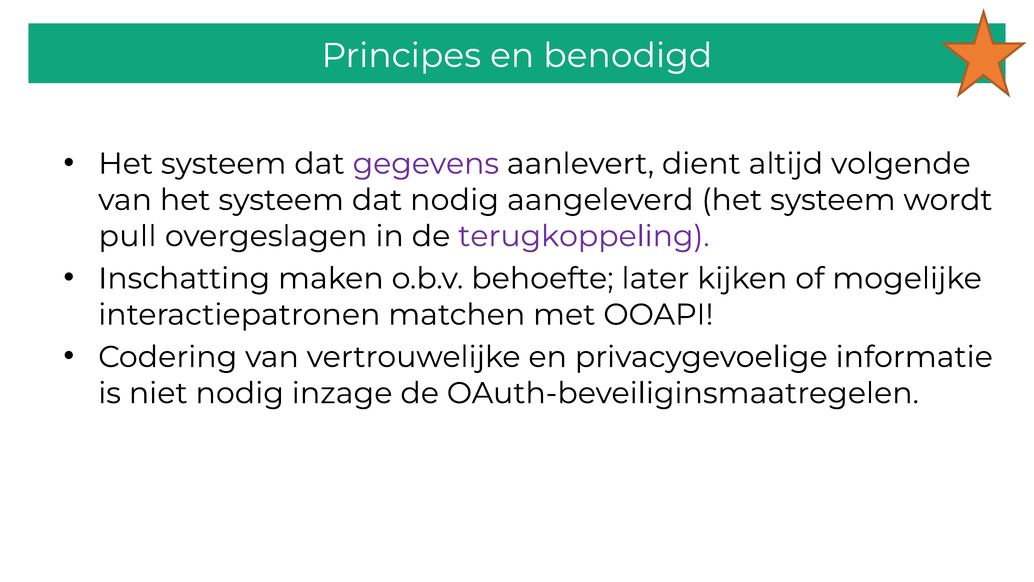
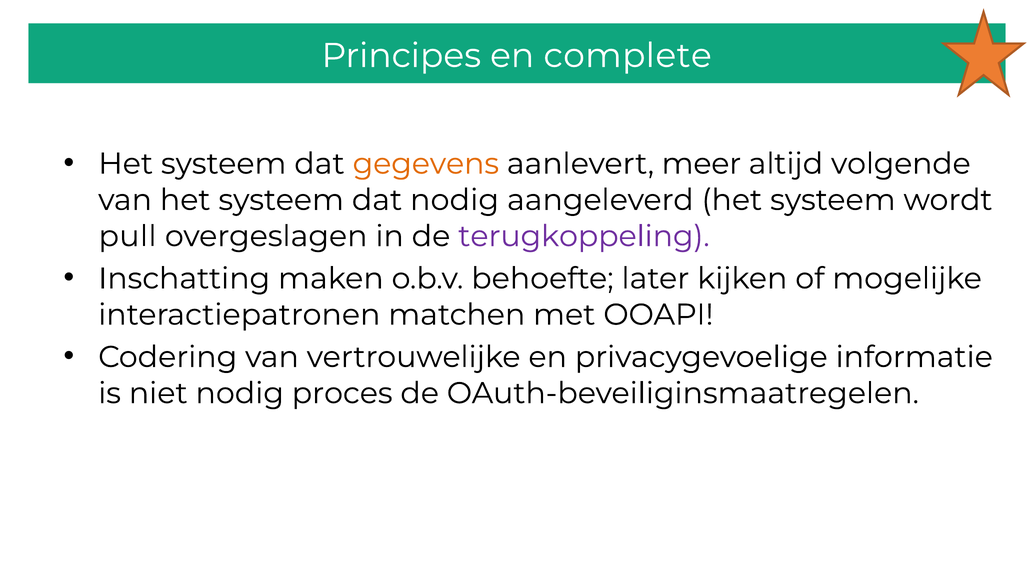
benodigd: benodigd -> complete
gegevens colour: purple -> orange
dient: dient -> meer
inzage: inzage -> proces
